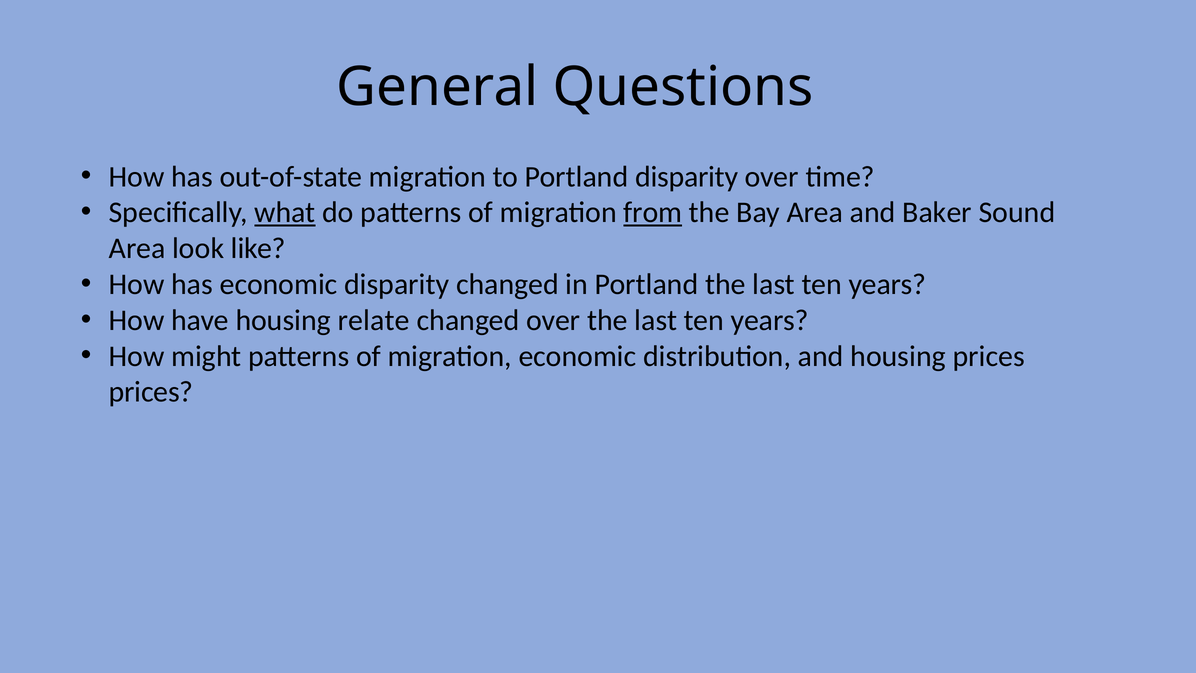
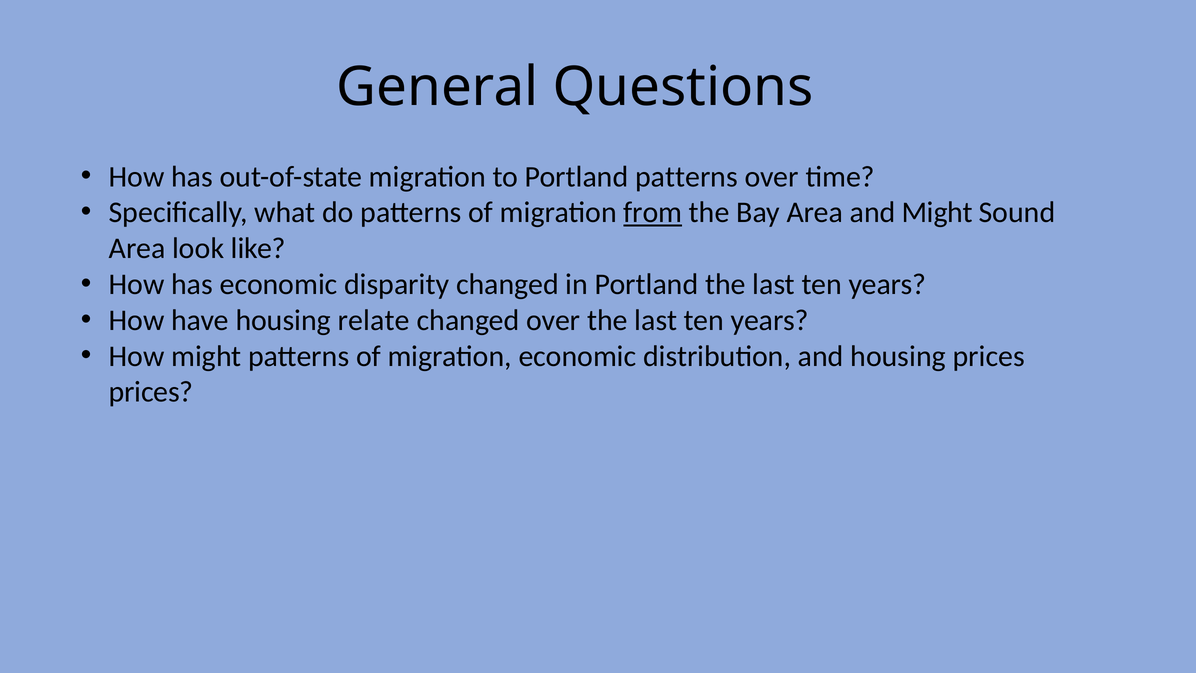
Portland disparity: disparity -> patterns
what underline: present -> none
and Baker: Baker -> Might
